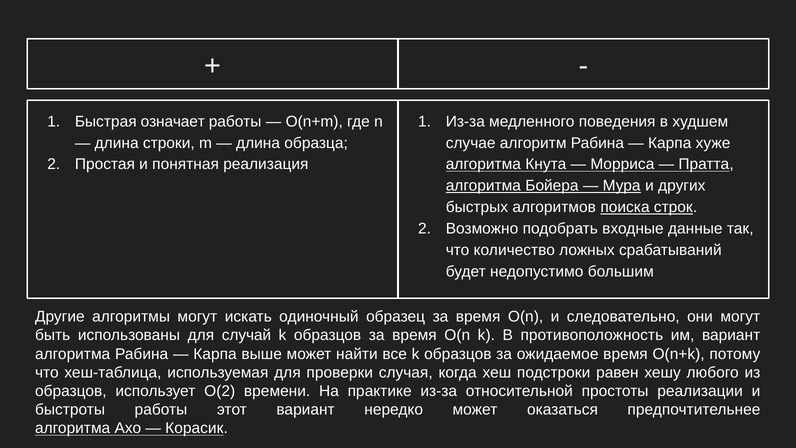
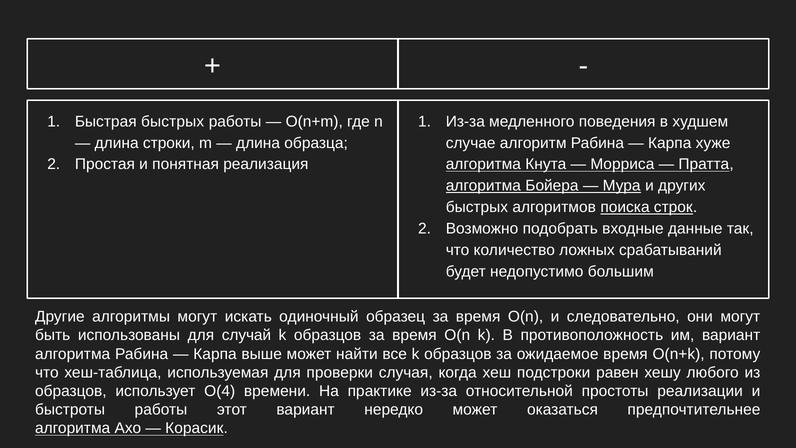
Быстрая означает: означает -> быстрых
O(2: O(2 -> O(4
